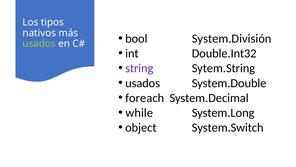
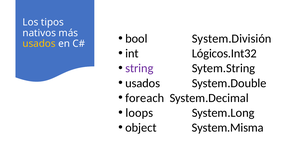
usados at (39, 44) colour: light green -> yellow
Double.Int32: Double.Int32 -> Lógicos.Int32
while: while -> loops
System.Switch: System.Switch -> System.Misma
